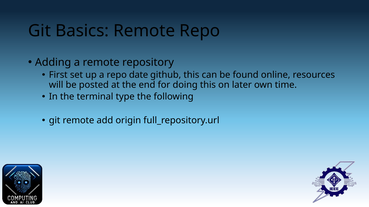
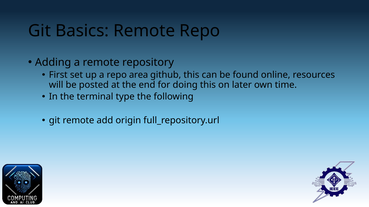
date: date -> area
